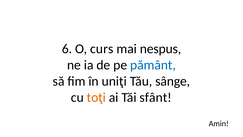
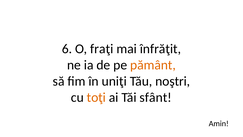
curs: curs -> fraţi
nespus: nespus -> înfrăţit
pământ colour: blue -> orange
sânge: sânge -> noştri
